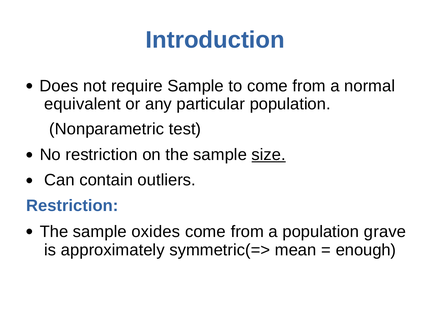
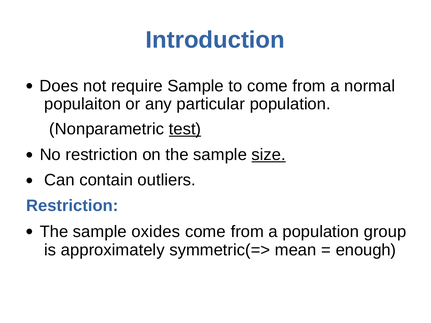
equivalent: equivalent -> populaiton
test underline: none -> present
grave: grave -> group
